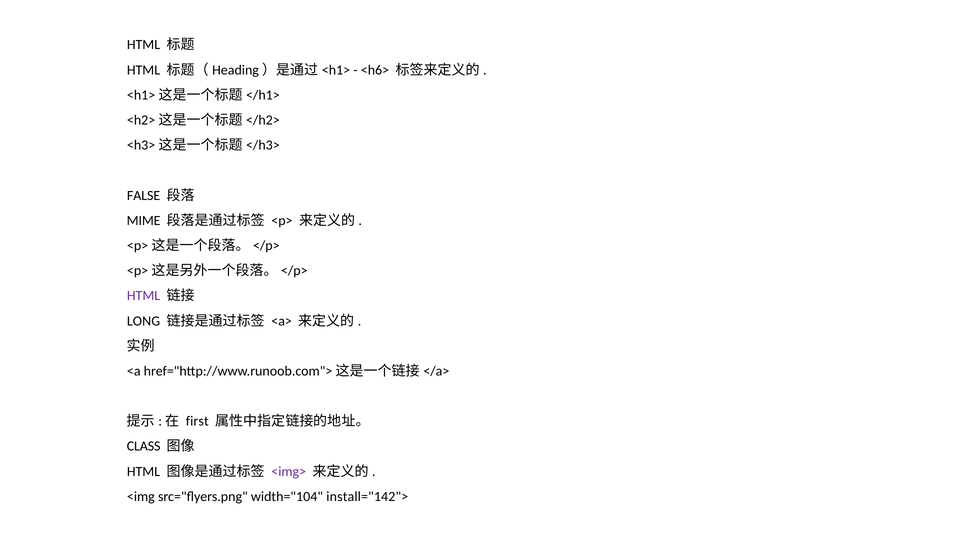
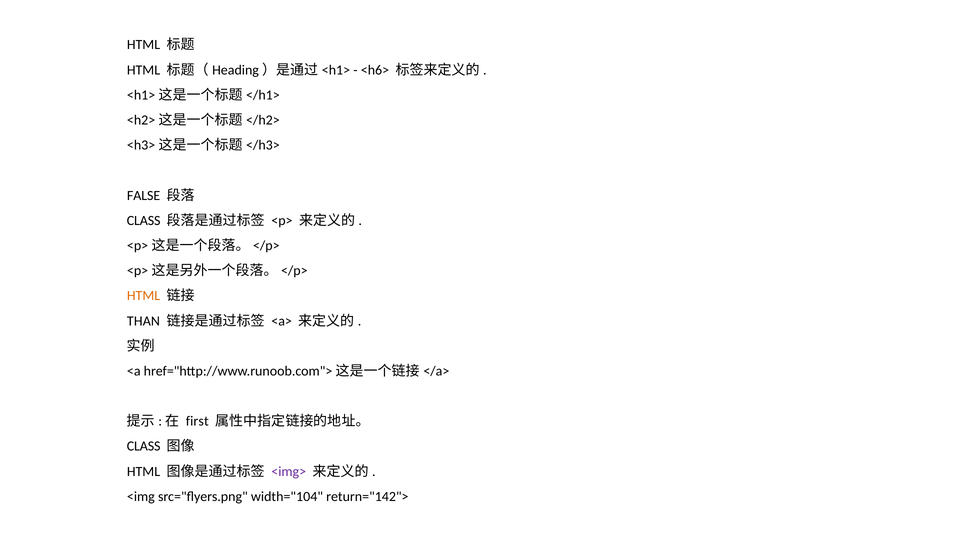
MIME at (144, 220): MIME -> CLASS
HTML at (144, 296) colour: purple -> orange
LONG: LONG -> THAN
install="142">: install="142"> -> return="142">
